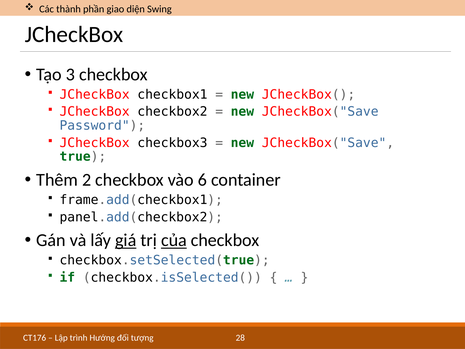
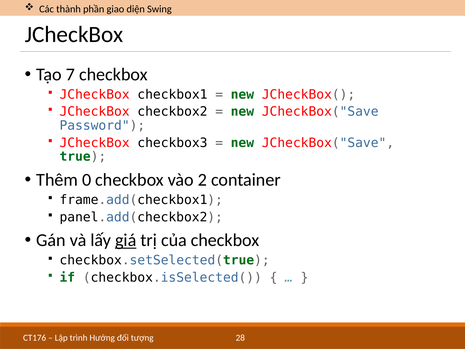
3: 3 -> 7
2: 2 -> 0
6: 6 -> 2
của underline: present -> none
